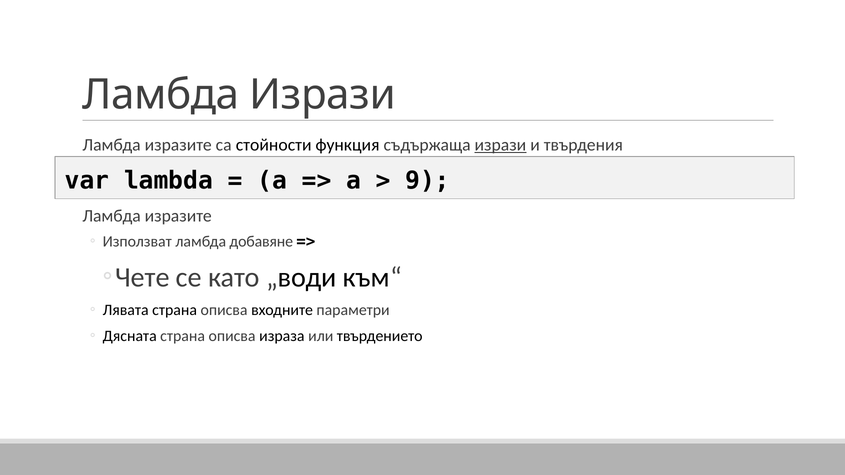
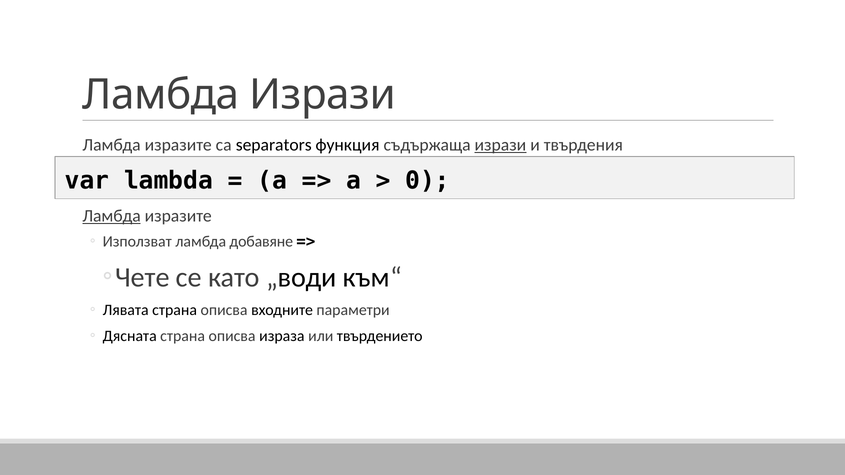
стойности: стойности -> separators
9: 9 -> 0
Ламбда at (112, 216) underline: none -> present
